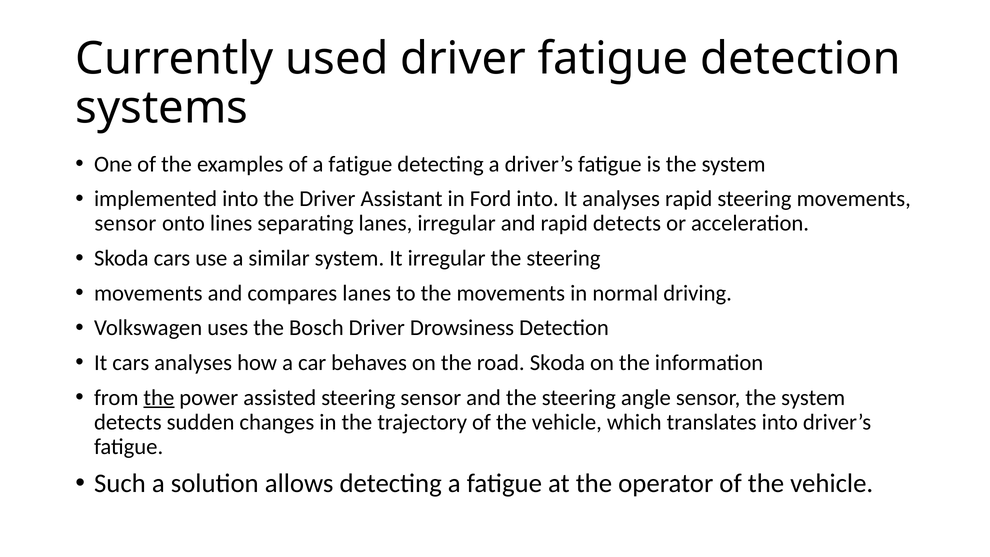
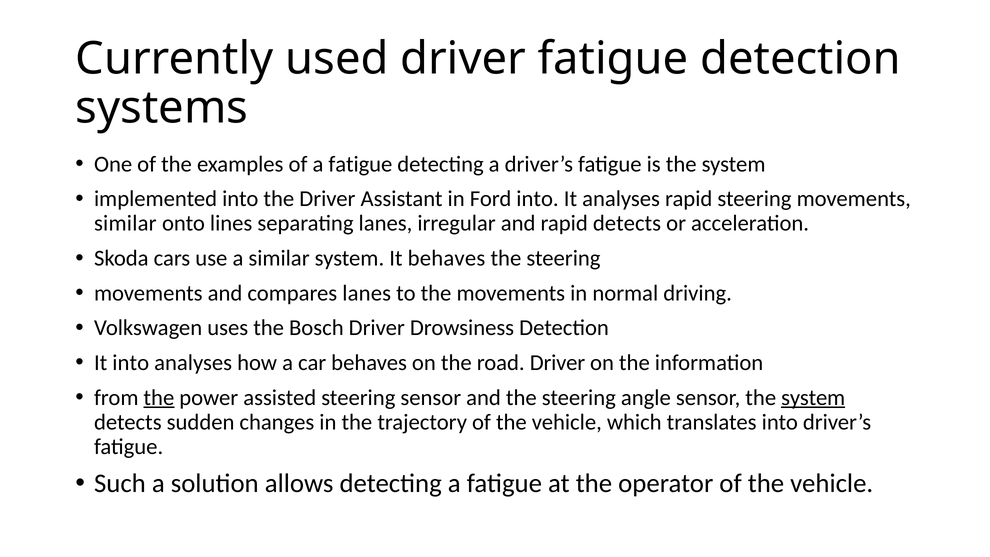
sensor at (125, 223): sensor -> similar
It irregular: irregular -> behaves
It cars: cars -> into
road Skoda: Skoda -> Driver
system at (813, 397) underline: none -> present
